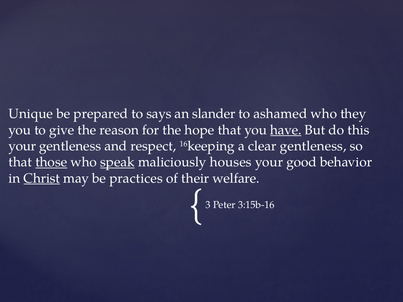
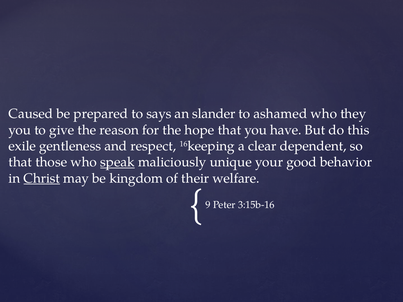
Unique: Unique -> Caused
have underline: present -> none
your at (22, 146): your -> exile
clear gentleness: gentleness -> dependent
those underline: present -> none
houses: houses -> unique
practices: practices -> kingdom
3: 3 -> 9
